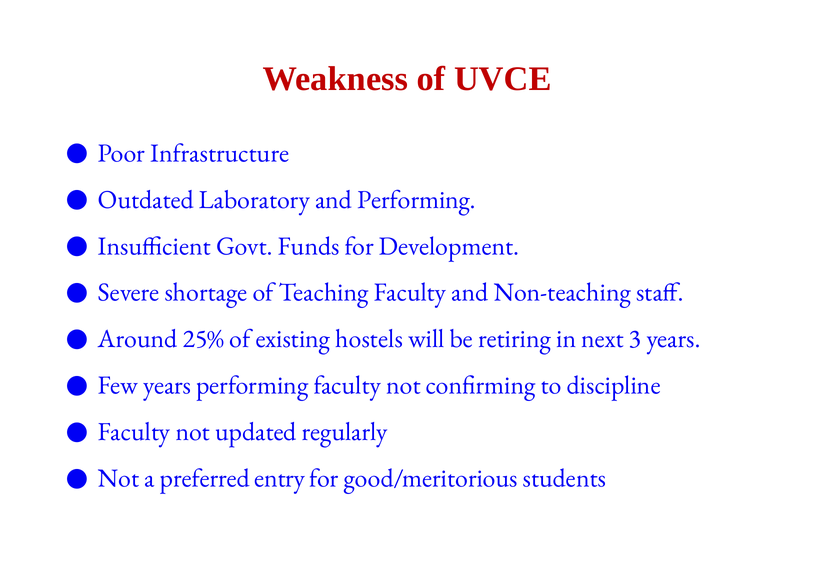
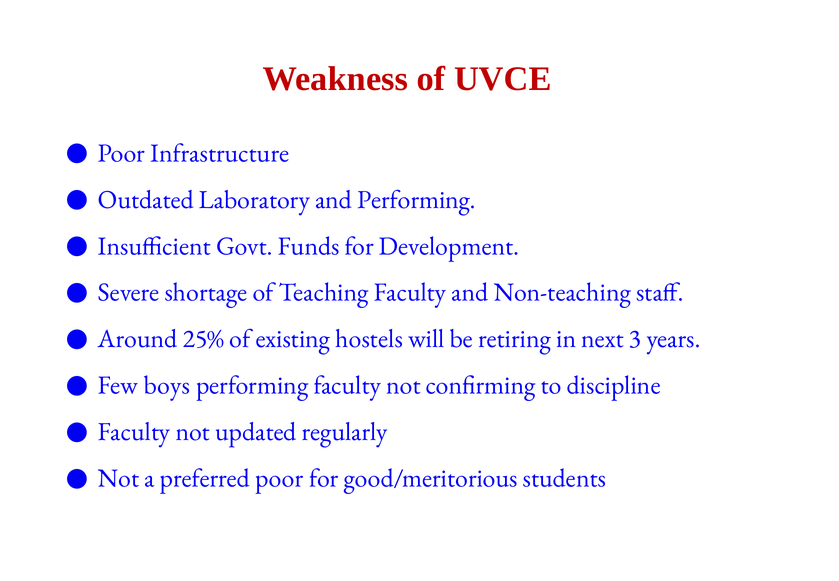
Few years: years -> boys
preferred entry: entry -> poor
